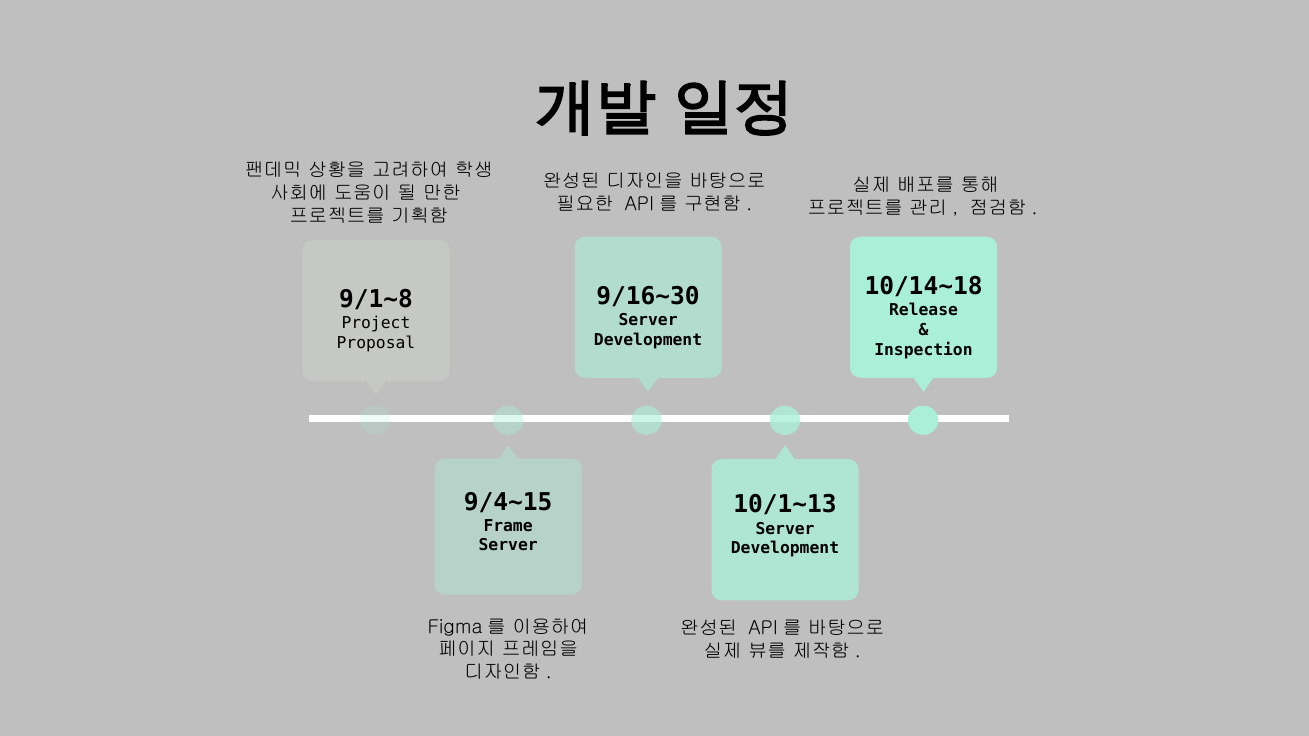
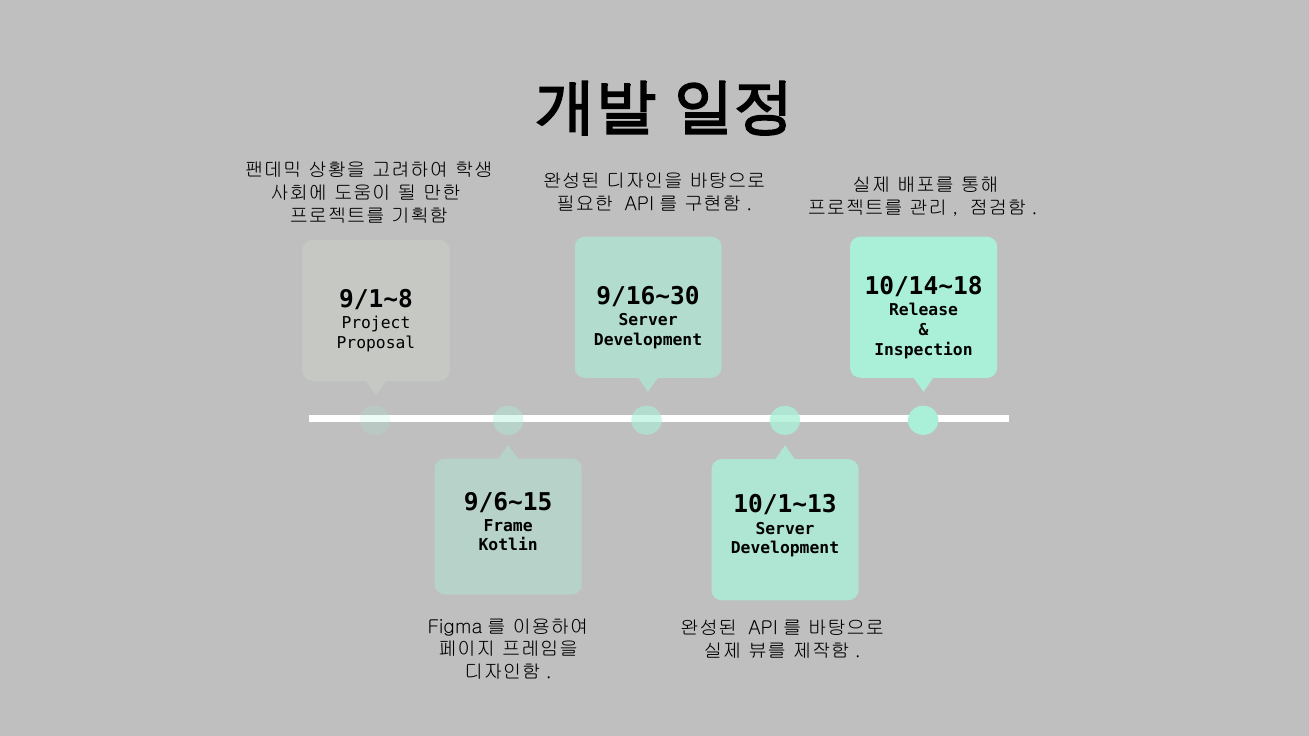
9/4~15: 9/4~15 -> 9/6~15
Server at (508, 546): Server -> Kotlin
